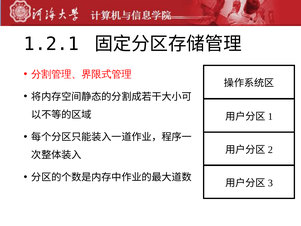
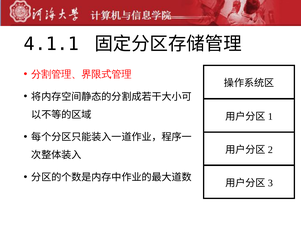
1.2.1: 1.2.1 -> 4.1.1
